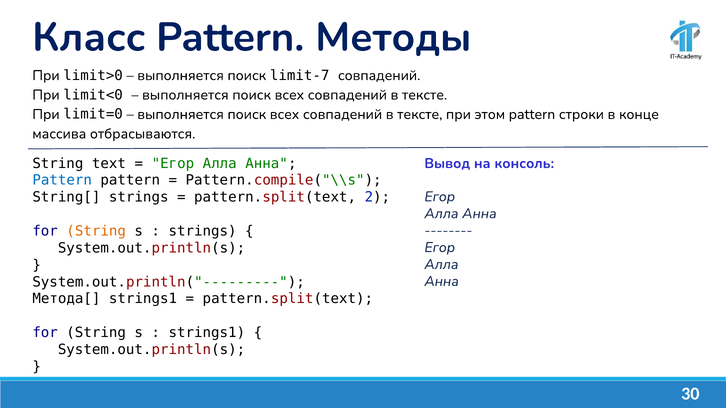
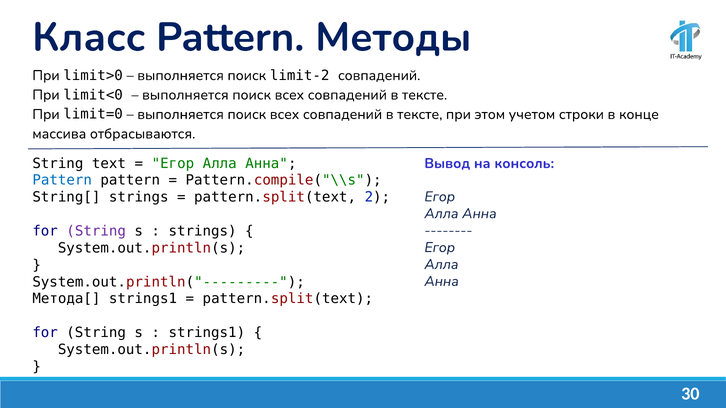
limit-7: limit-7 -> limit-2
этом pattern: pattern -> учетом
String at (96, 231) colour: orange -> purple
